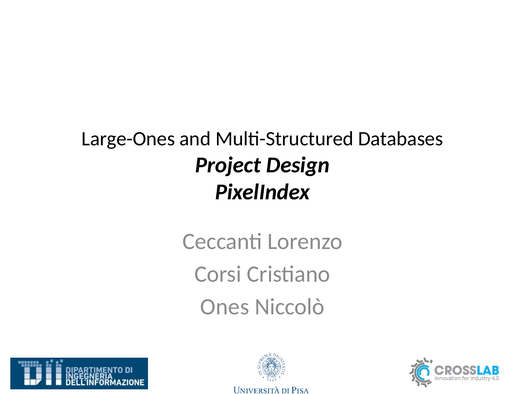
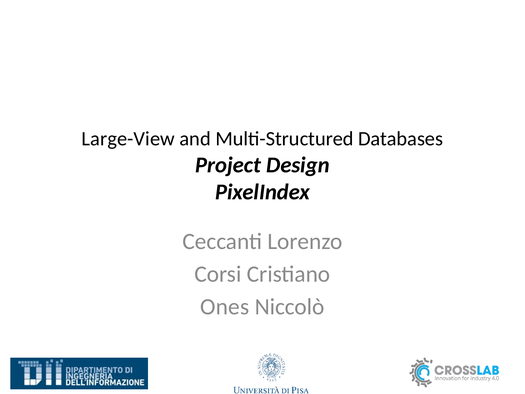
Large-Ones: Large-Ones -> Large-View
